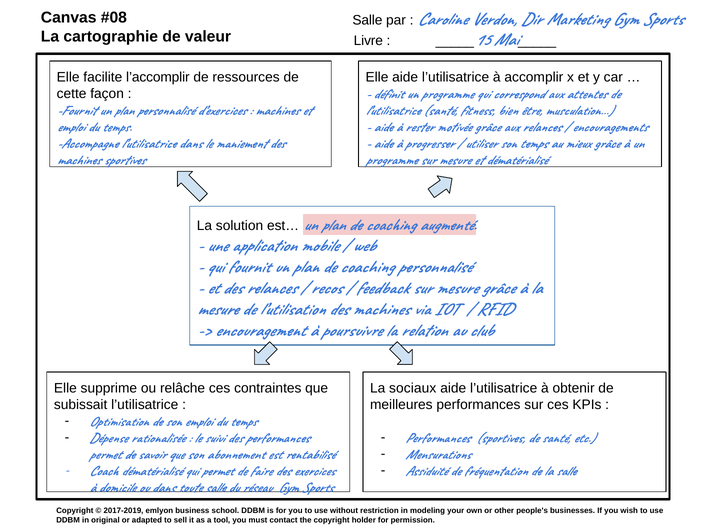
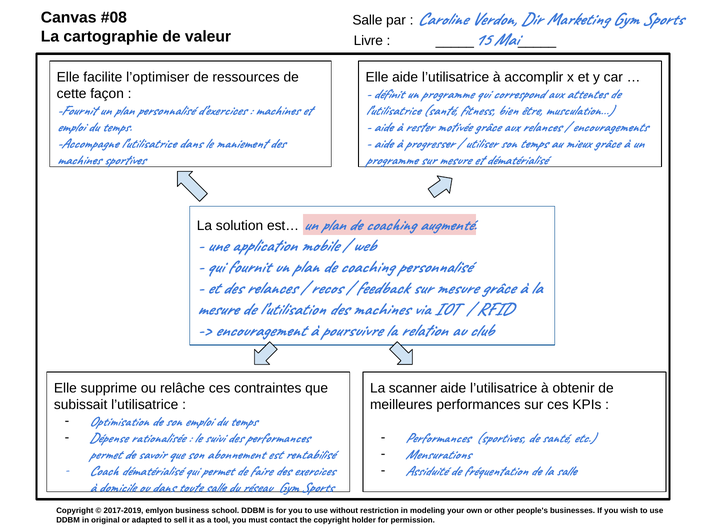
l’accomplir: l’accomplir -> l’optimiser
sociaux: sociaux -> scanner
